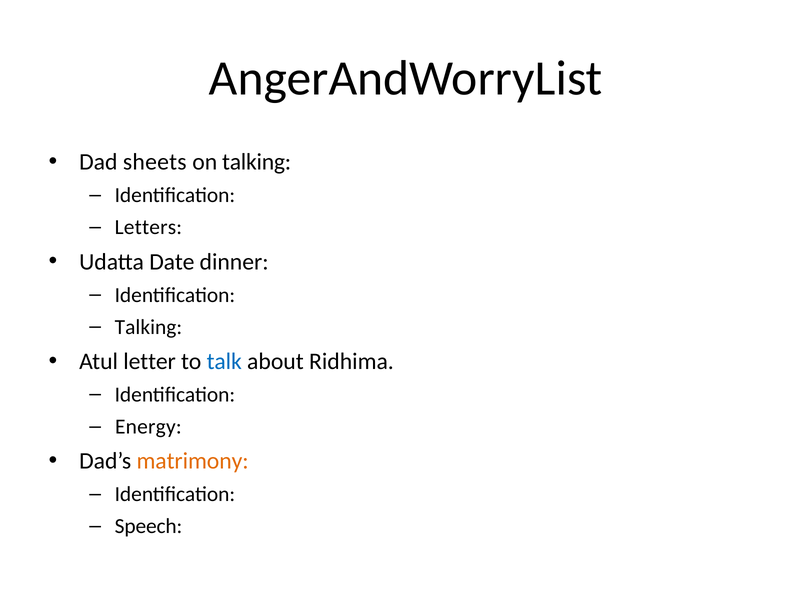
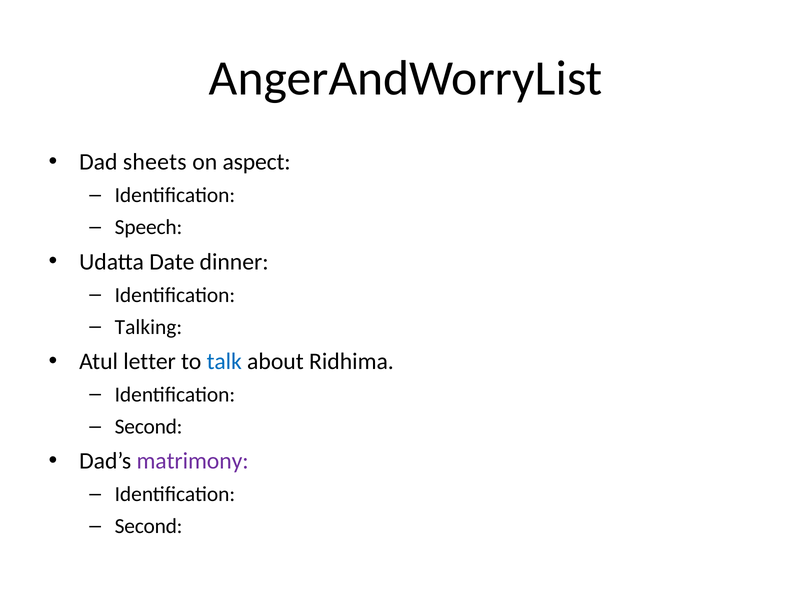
on talking: talking -> aspect
Letters: Letters -> Speech
Energy at (148, 427): Energy -> Second
matrimony colour: orange -> purple
Speech at (149, 526): Speech -> Second
